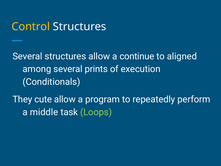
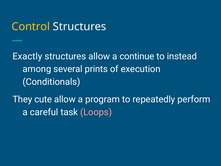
Several at (27, 56): Several -> Exactly
aligned: aligned -> instead
middle: middle -> careful
Loops colour: light green -> pink
